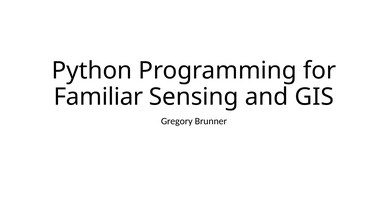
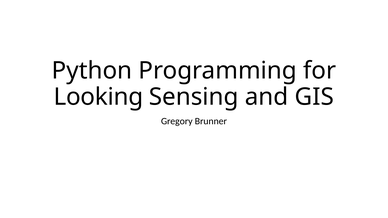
Familiar: Familiar -> Looking
